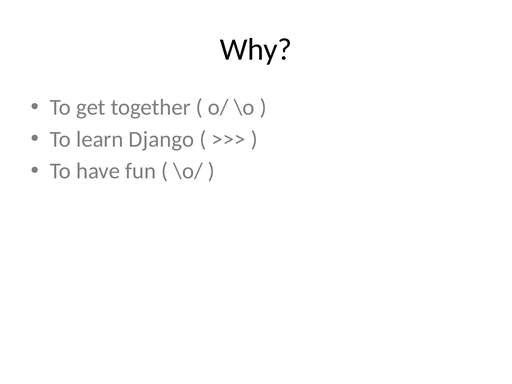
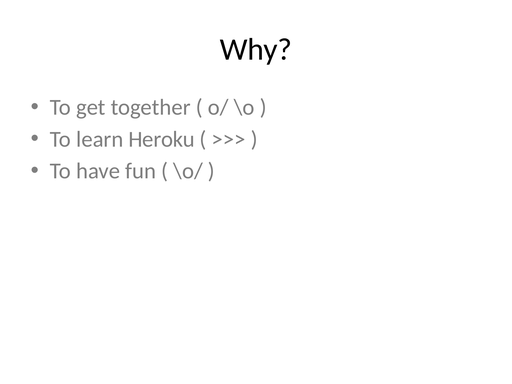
Django: Django -> Heroku
